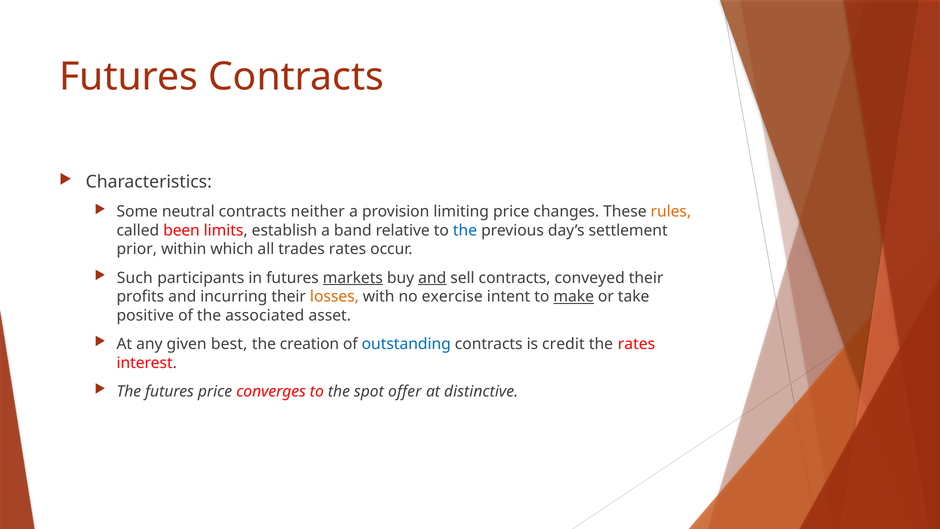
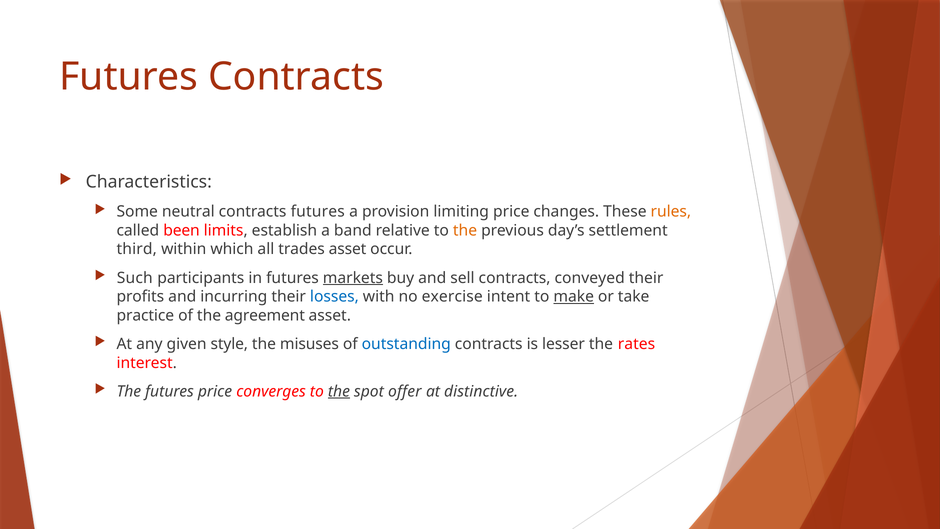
contracts neither: neither -> futures
the at (465, 230) colour: blue -> orange
prior: prior -> third
trades rates: rates -> asset
and at (432, 278) underline: present -> none
losses colour: orange -> blue
positive: positive -> practice
associated: associated -> agreement
best: best -> style
creation: creation -> misuses
credit: credit -> lesser
the at (339, 391) underline: none -> present
